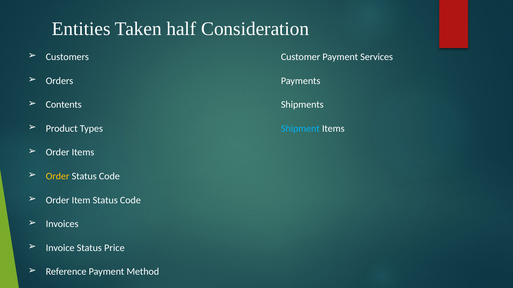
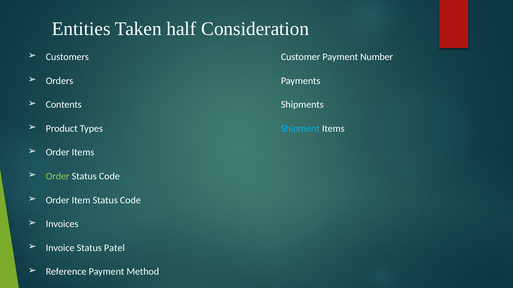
Services: Services -> Number
Order at (58, 177) colour: yellow -> light green
Price: Price -> Patel
